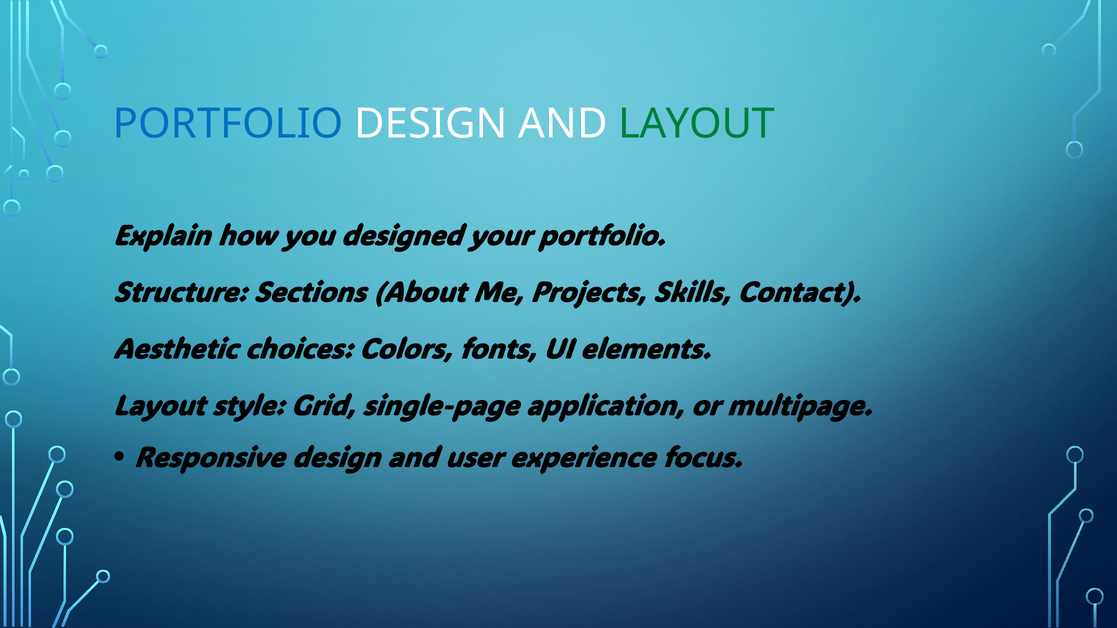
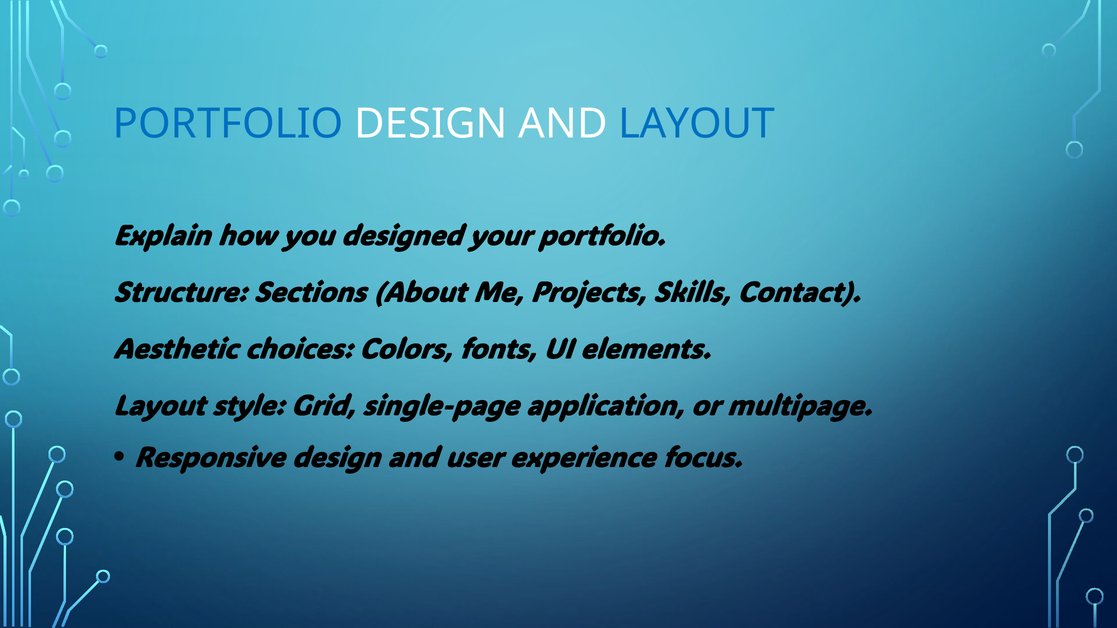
LAYOUT at (697, 124) colour: green -> blue
